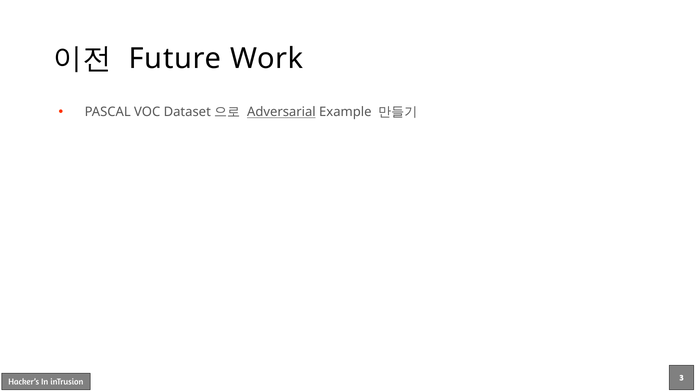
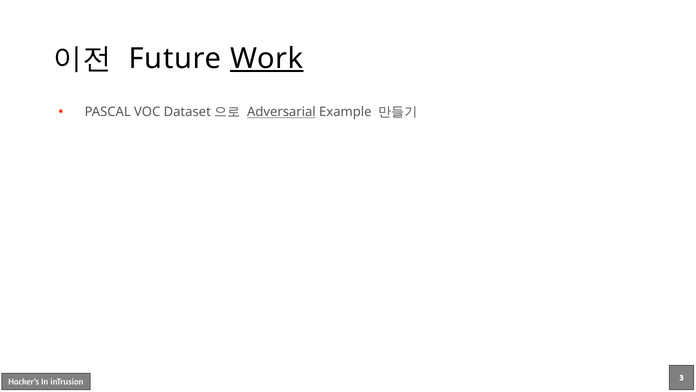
Work underline: none -> present
